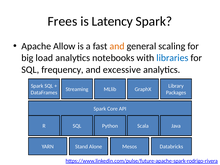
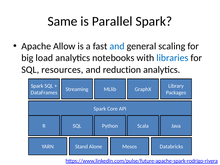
Frees: Frees -> Same
Latency: Latency -> Parallel
and at (117, 46) colour: orange -> blue
frequency: frequency -> resources
excessive: excessive -> reduction
